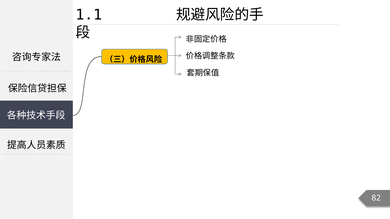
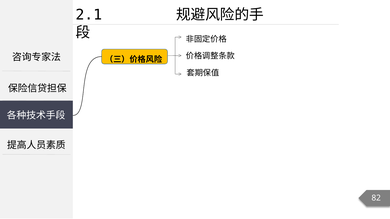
1.1: 1.1 -> 2.1
